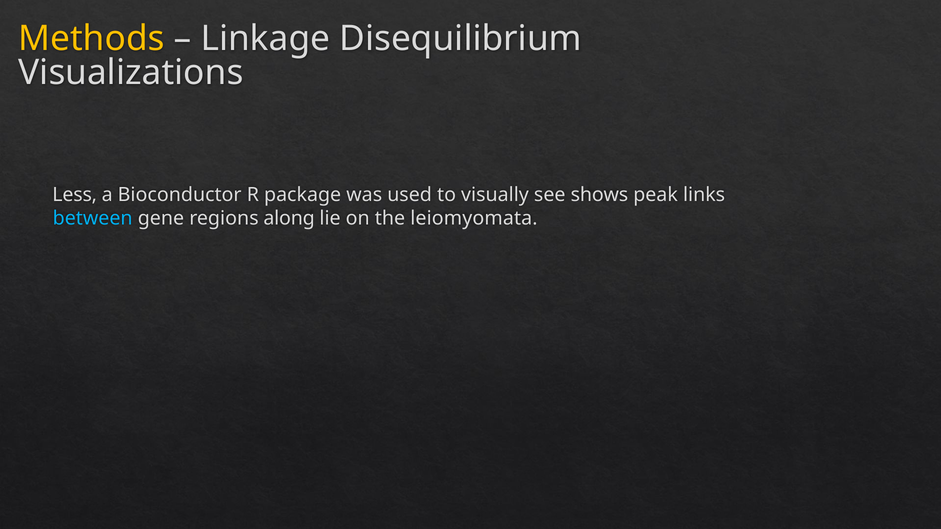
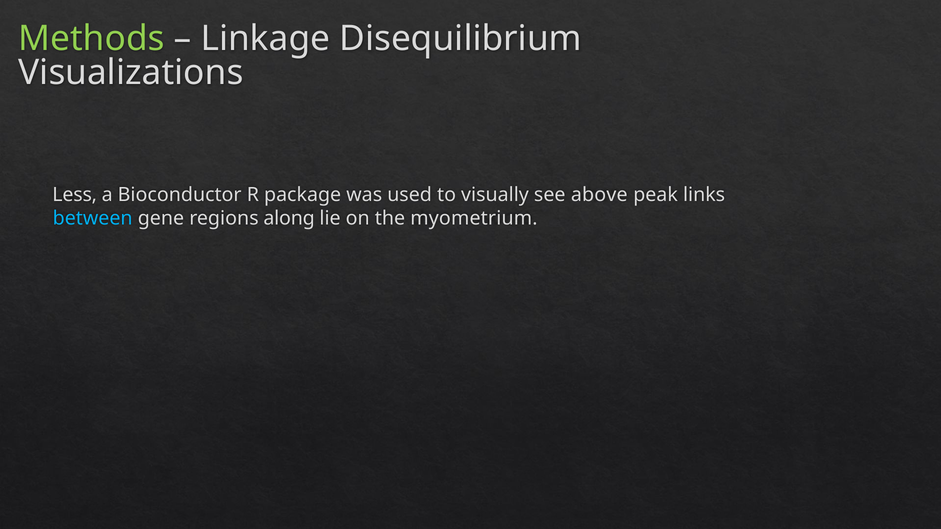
Methods colour: yellow -> light green
shows: shows -> above
leiomyomata: leiomyomata -> myometrium
